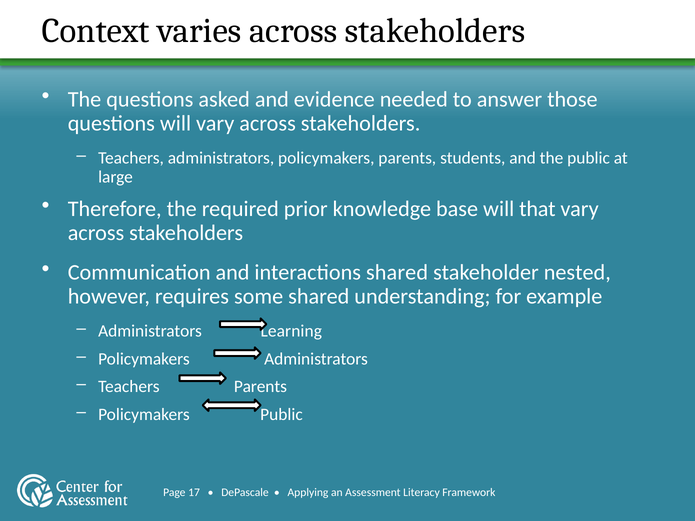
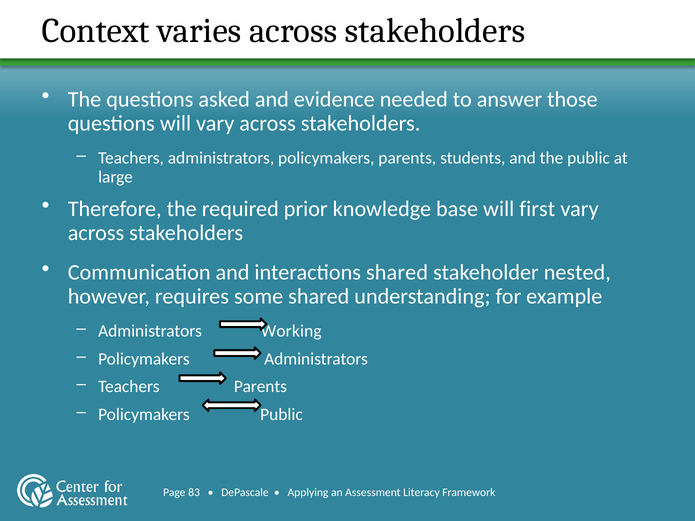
that: that -> first
Learning: Learning -> Working
17: 17 -> 83
